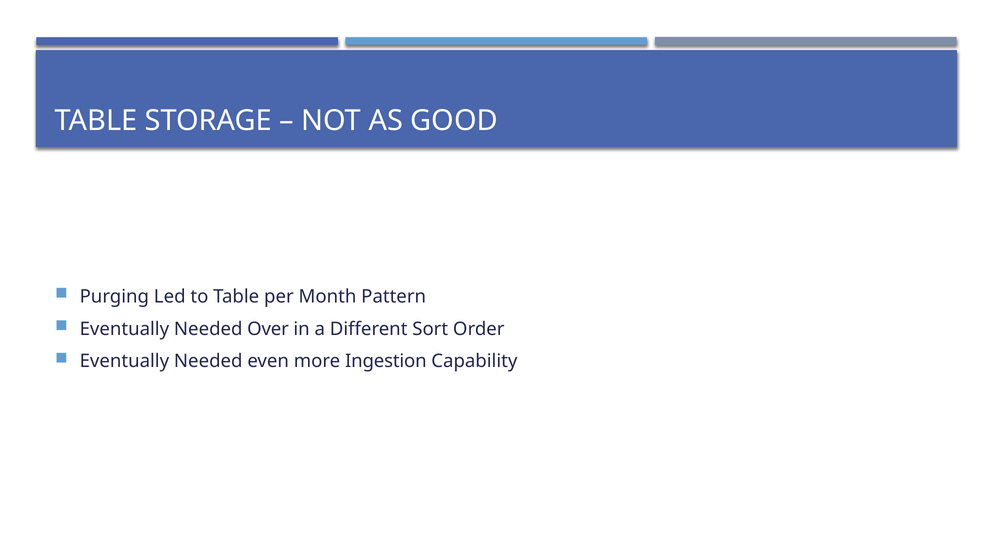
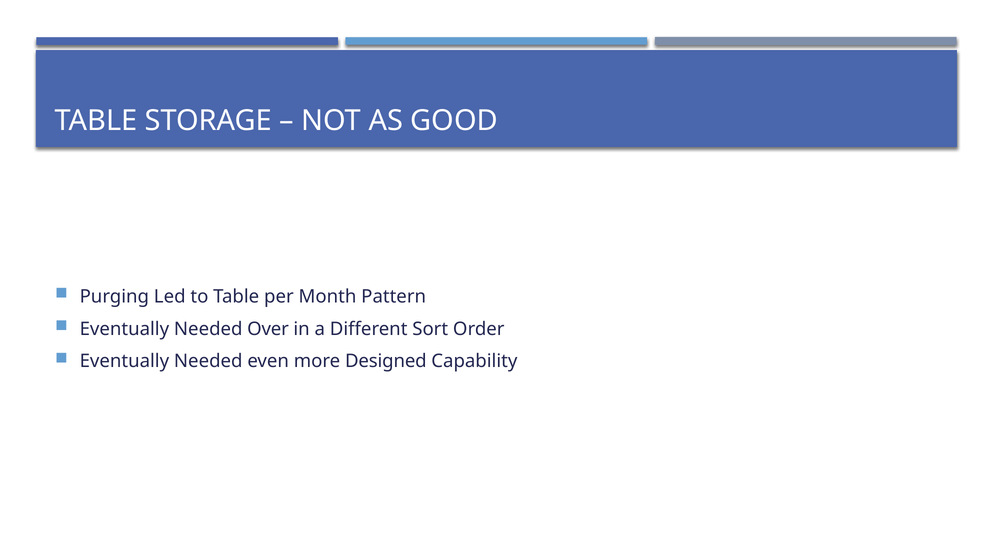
Ingestion: Ingestion -> Designed
